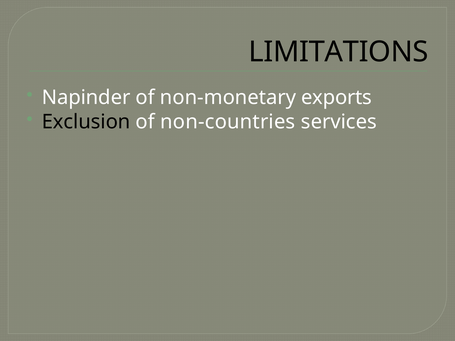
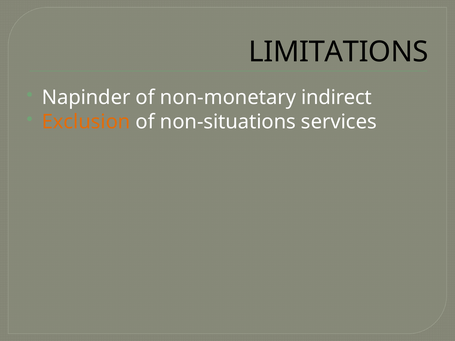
exports: exports -> indirect
Exclusion colour: black -> orange
non-countries: non-countries -> non-situations
